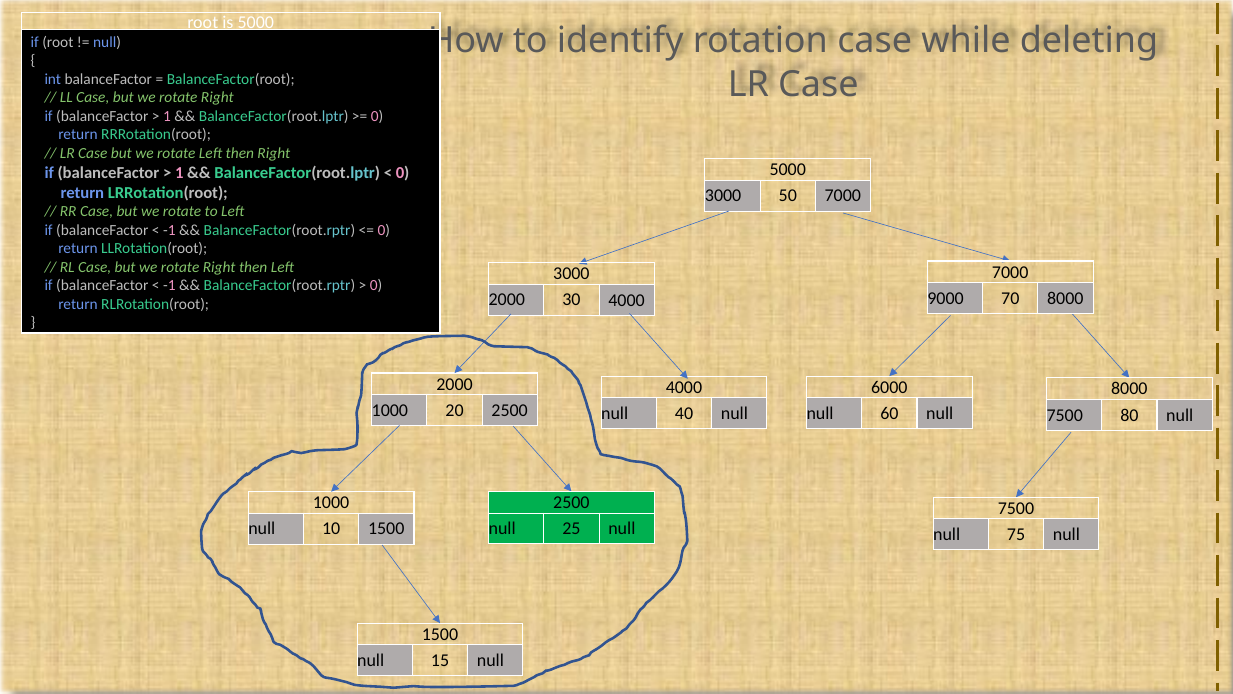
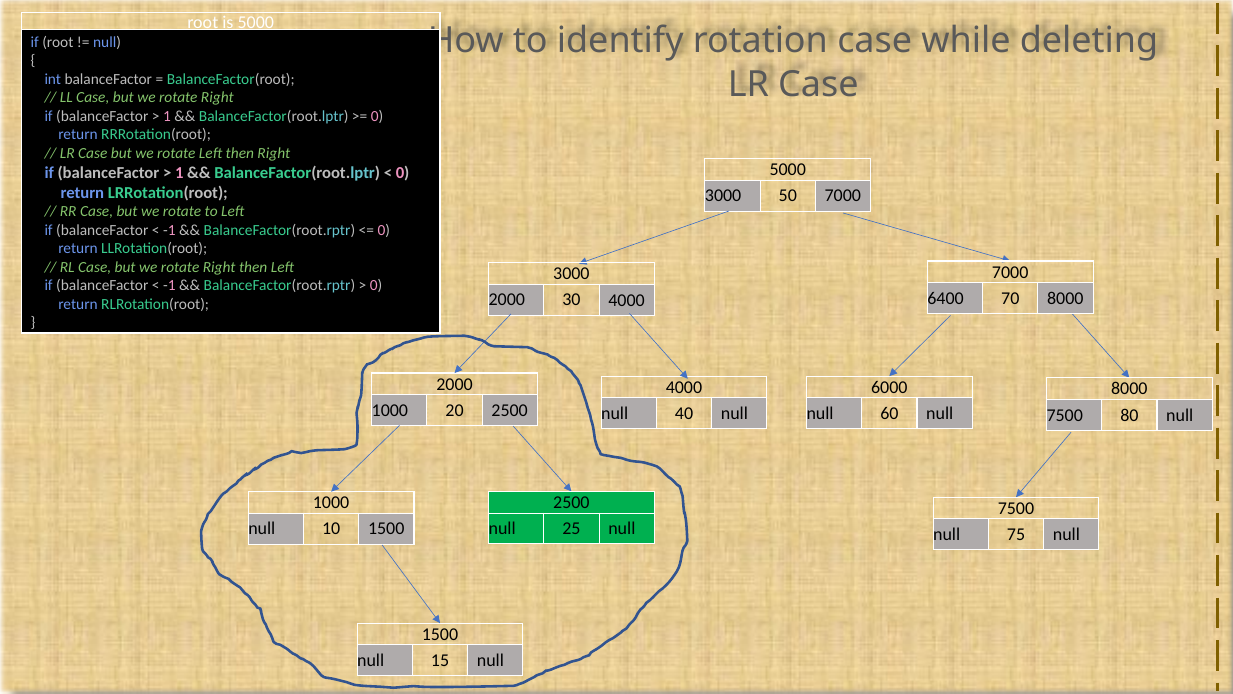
9000: 9000 -> 6400
